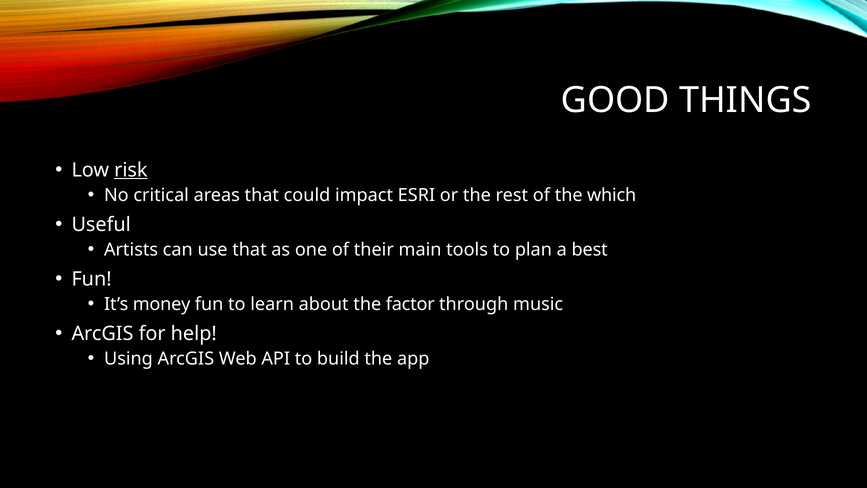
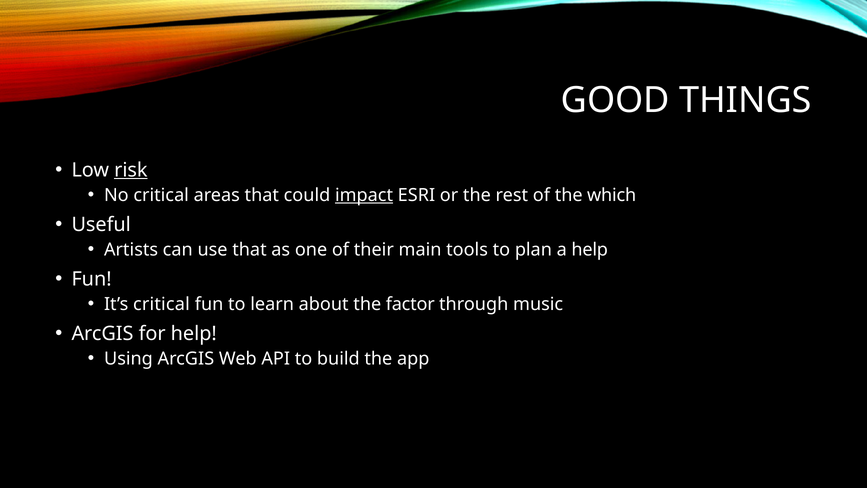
impact underline: none -> present
a best: best -> help
It’s money: money -> critical
